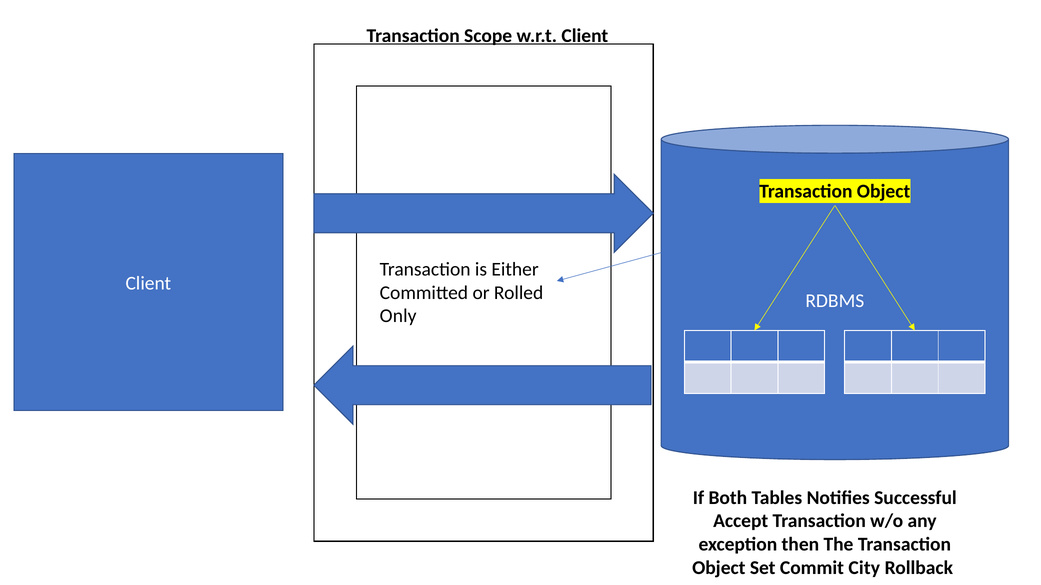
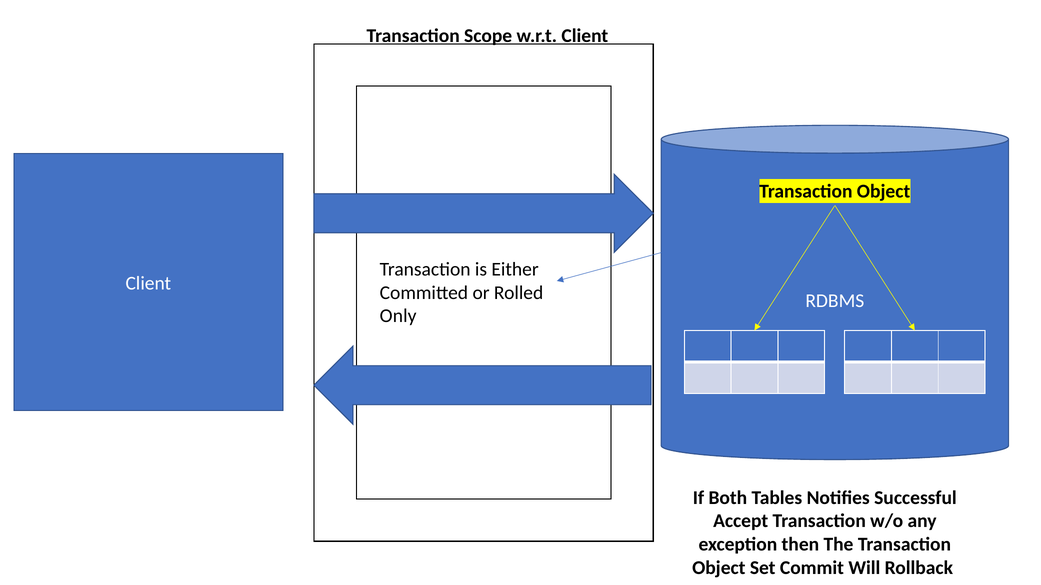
City: City -> Will
